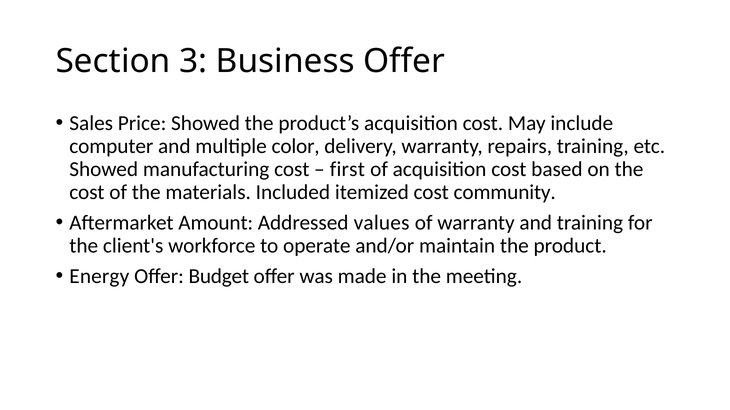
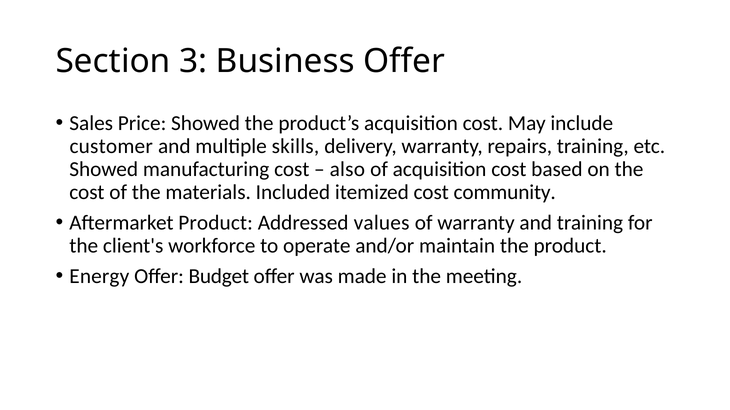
computer: computer -> customer
color: color -> skills
first: first -> also
Aftermarket Amount: Amount -> Product
